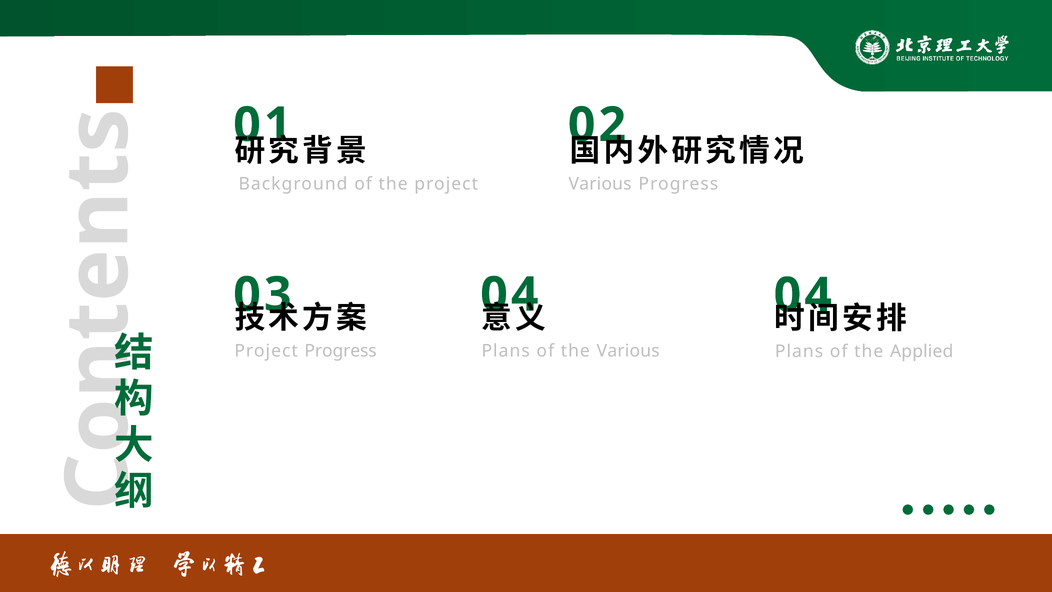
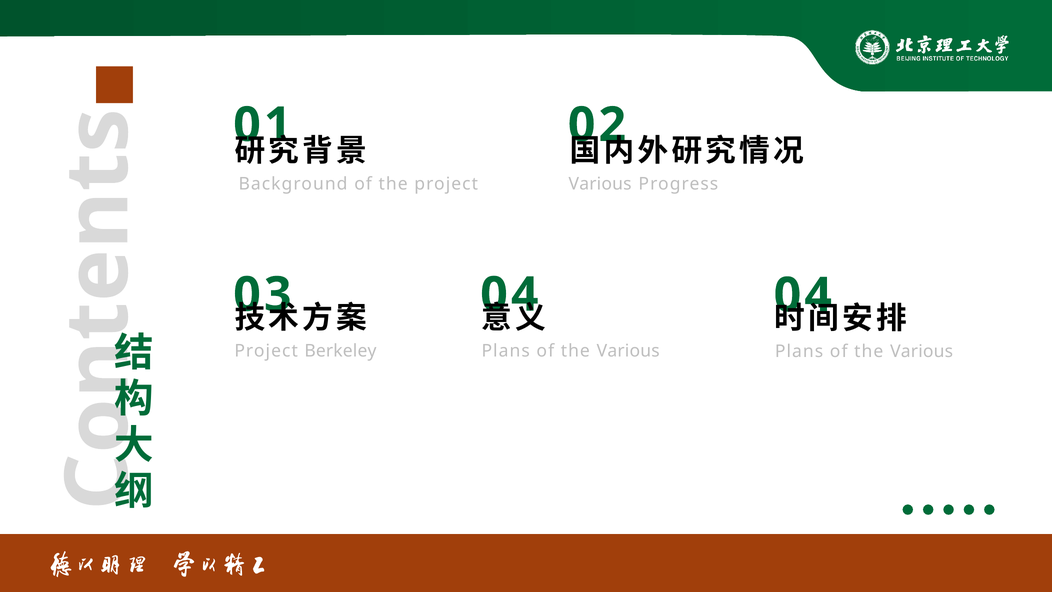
Project Progress: Progress -> Berkeley
Applied at (922, 351): Applied -> Various
